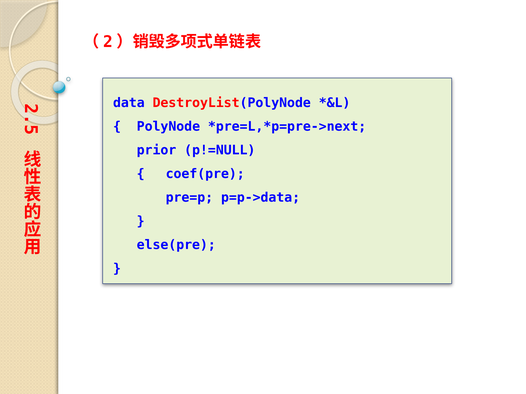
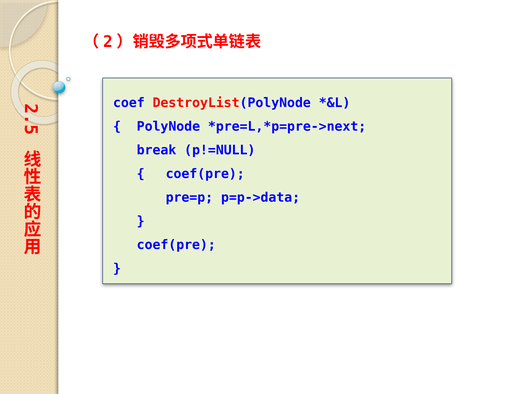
data: data -> coef
prior: prior -> break
else(pre at (176, 245): else(pre -> coef(pre
